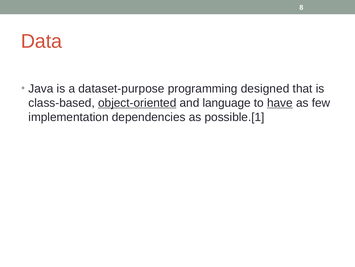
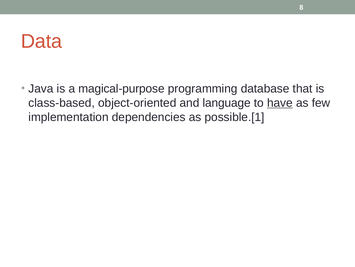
dataset-purpose: dataset-purpose -> magical-purpose
designed: designed -> database
object-oriented underline: present -> none
